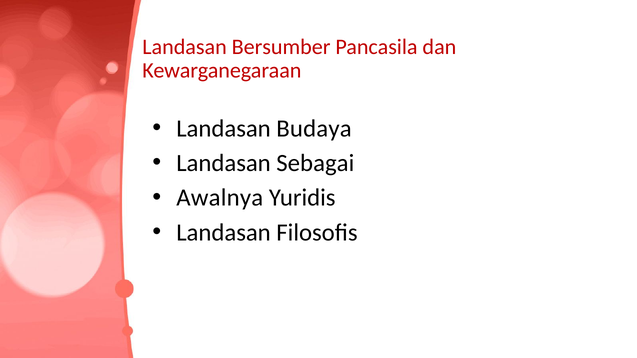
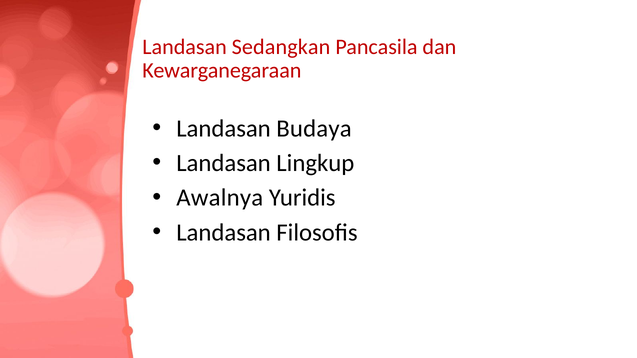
Bersumber: Bersumber -> Sedangkan
Sebagai: Sebagai -> Lingkup
